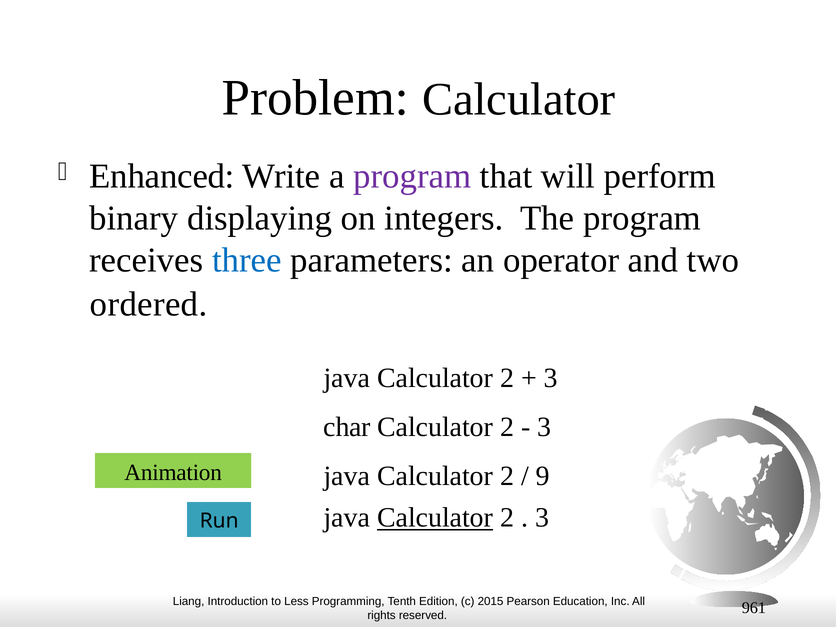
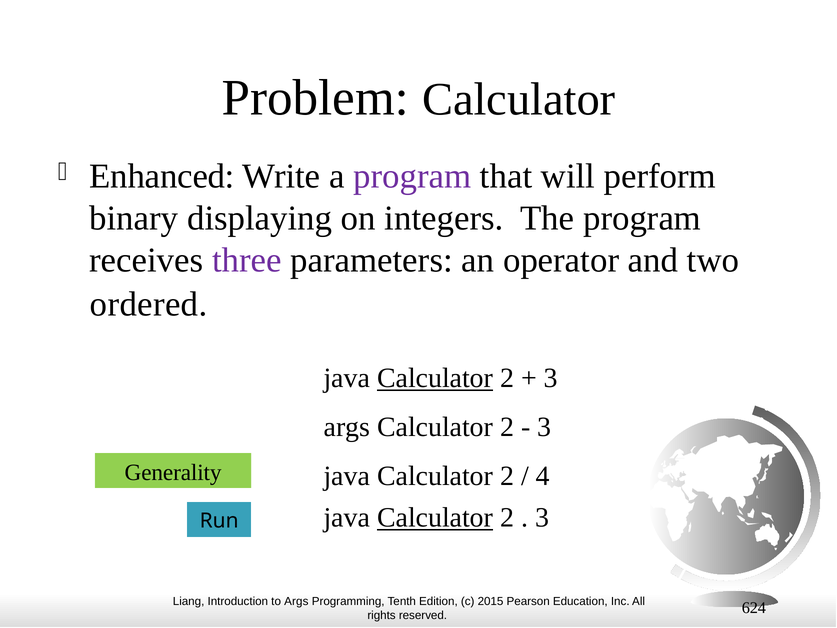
three colour: blue -> purple
Calculator at (435, 378) underline: none -> present
char at (347, 427): char -> args
Animation: Animation -> Generality
9: 9 -> 4
Less at (296, 601): Less -> Args
961: 961 -> 624
